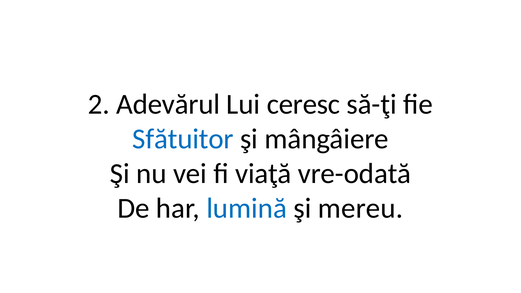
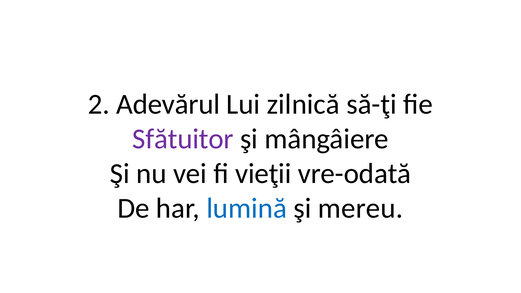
ceresc: ceresc -> zilnică
Sfătuitor colour: blue -> purple
viaţă: viaţă -> vieţii
